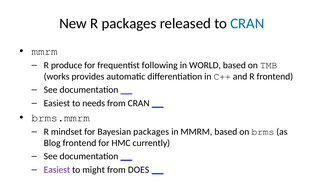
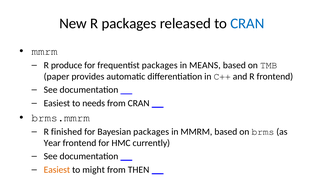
frequentist following: following -> packages
WORLD: WORLD -> MEANS
works: works -> paper
mindset: mindset -> finished
Blog: Blog -> Year
Easiest at (57, 170) colour: purple -> orange
DOES: DOES -> THEN
